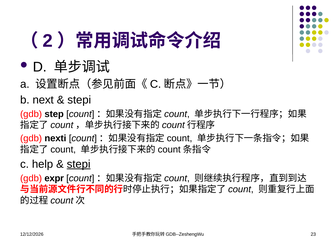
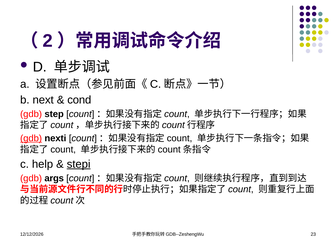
stepi at (79, 100): stepi -> cond
gdb at (31, 138) underline: none -> present
expr: expr -> args
